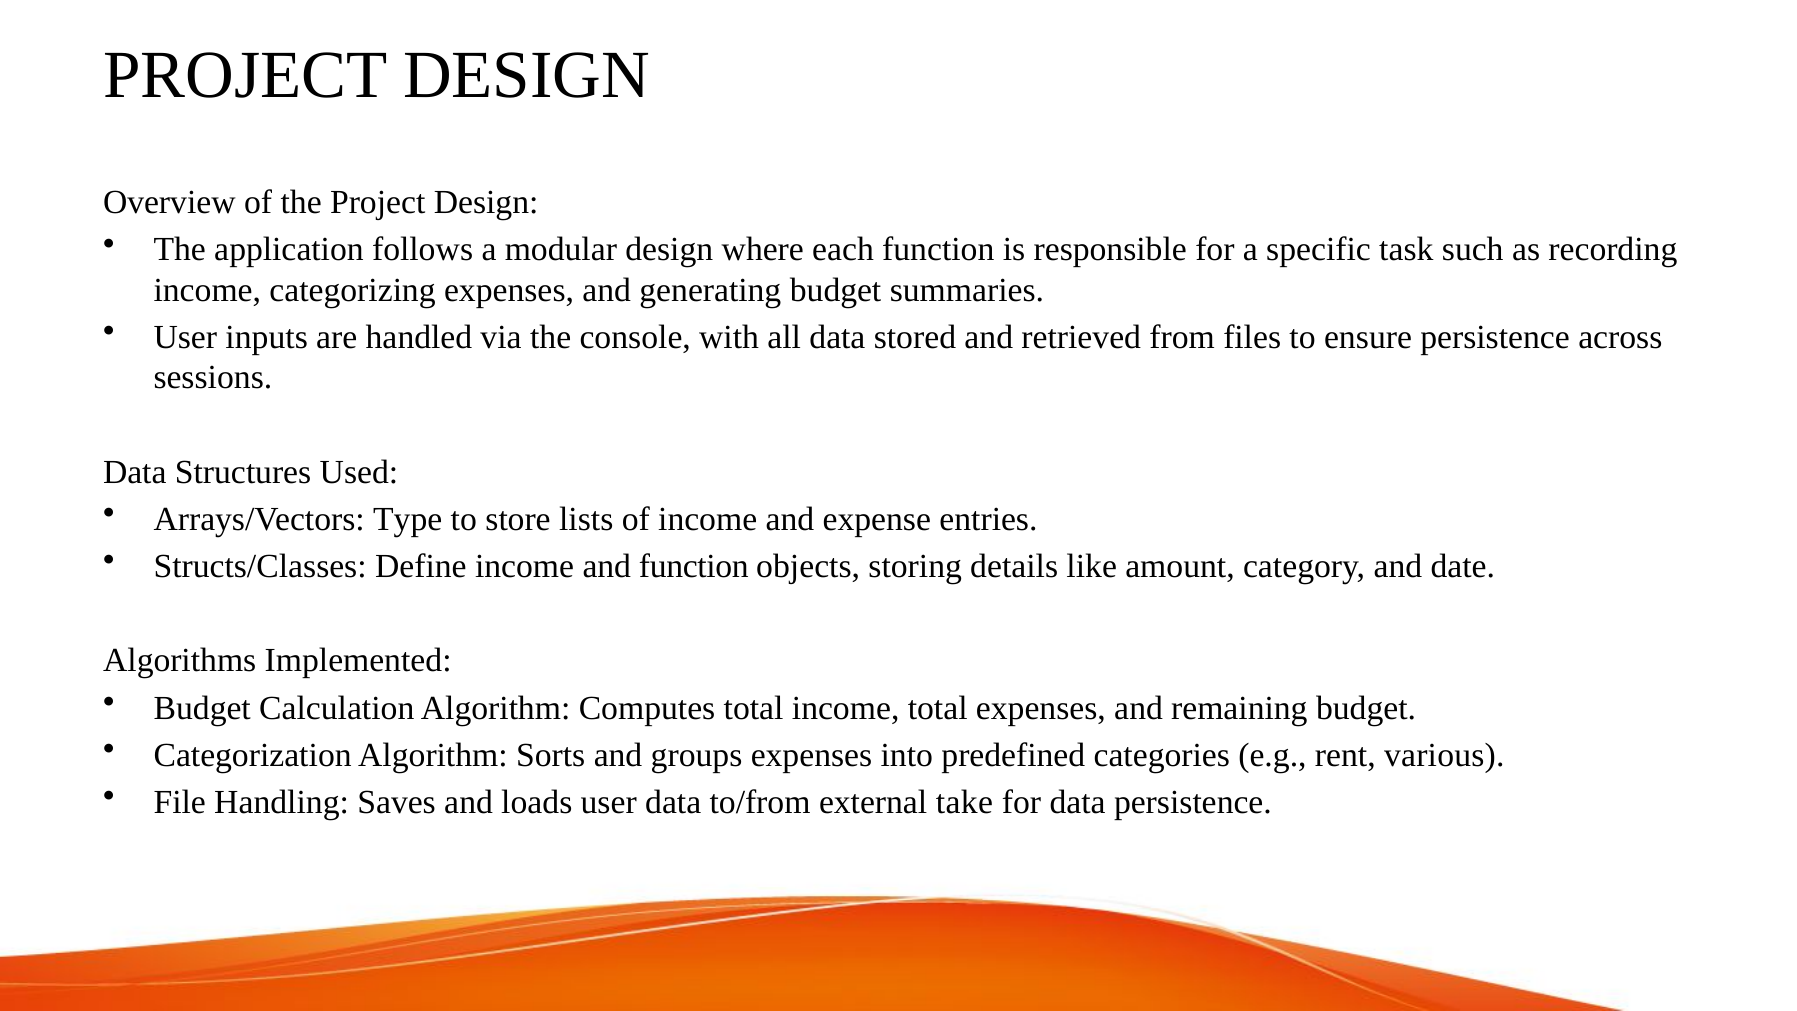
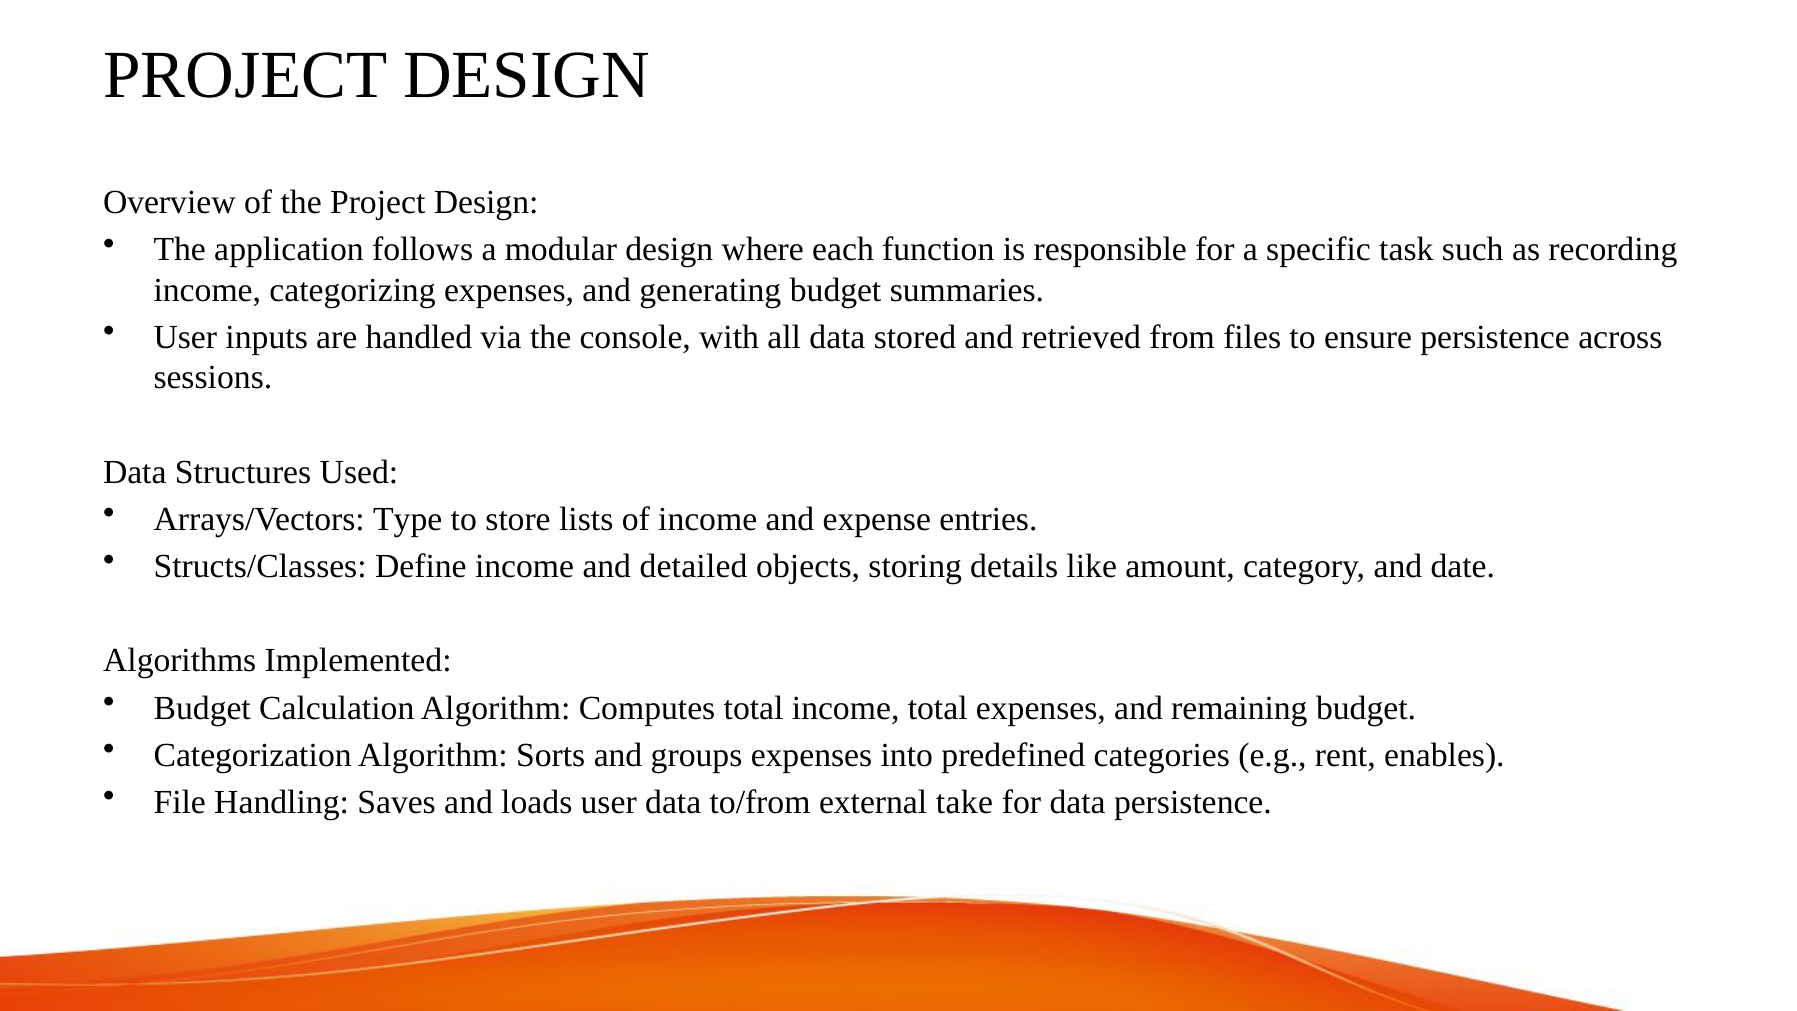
and function: function -> detailed
various: various -> enables
